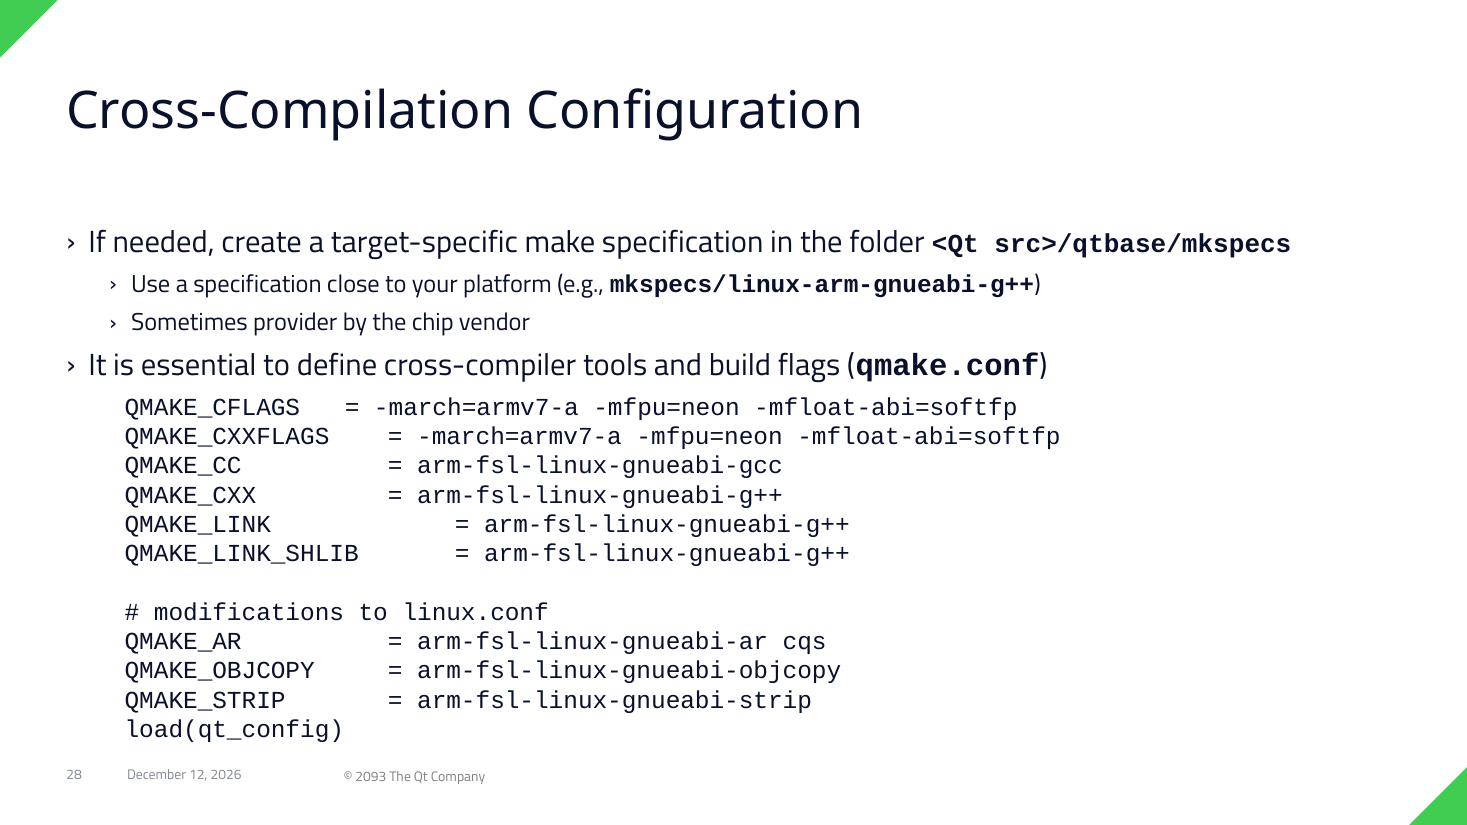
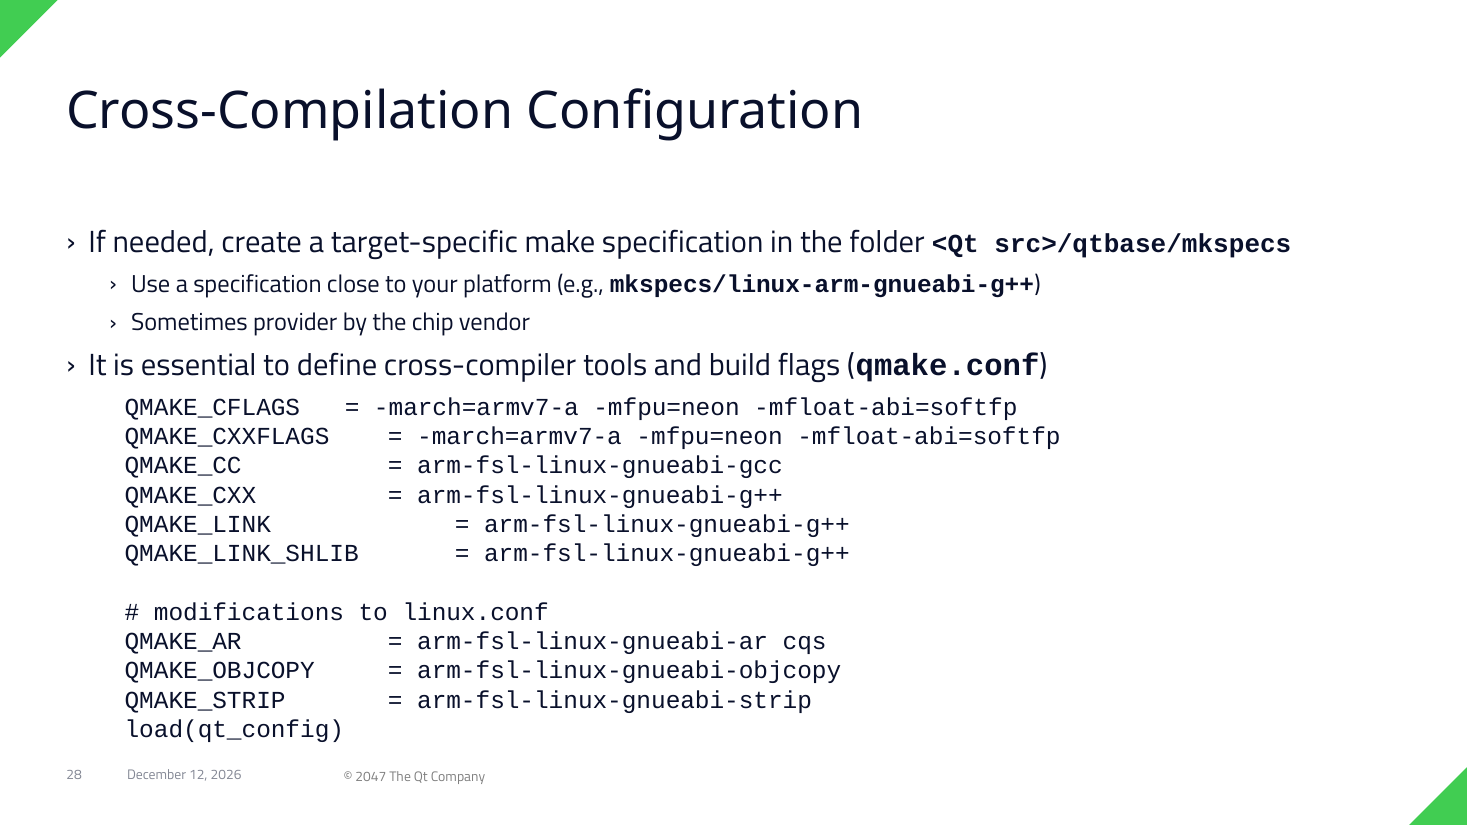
2093: 2093 -> 2047
